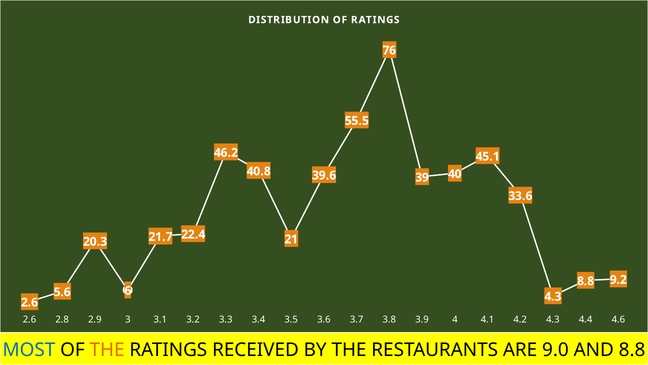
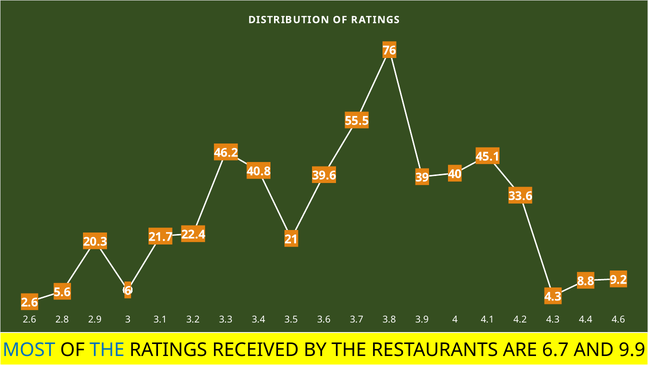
THE at (107, 350) colour: orange -> blue
9.0: 9.0 -> 6.7
AND 8.8: 8.8 -> 9.9
